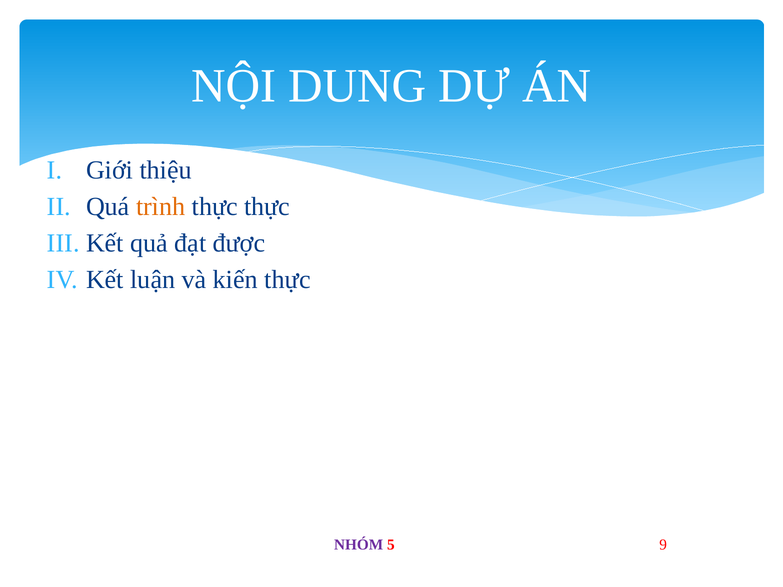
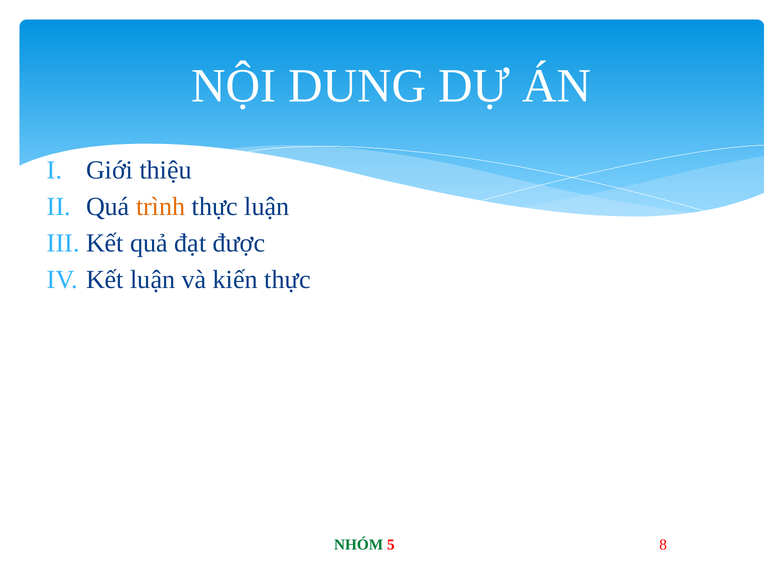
thực thực: thực -> luận
NHÓM colour: purple -> green
9: 9 -> 8
